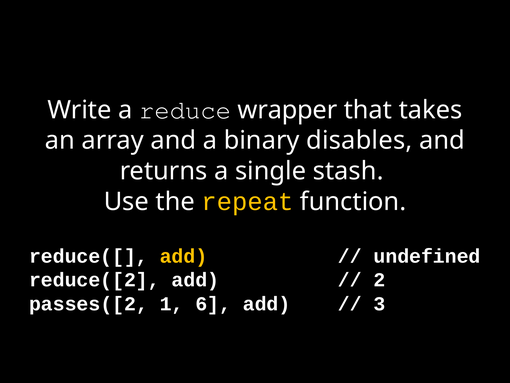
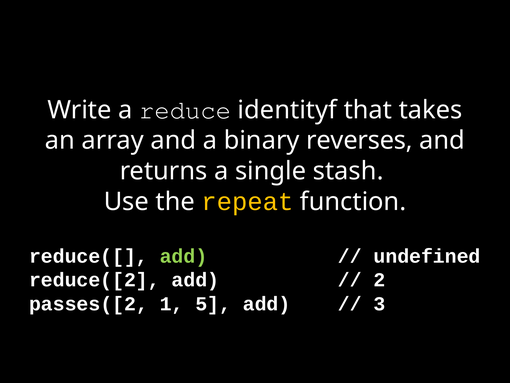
wrapper: wrapper -> identityf
disables: disables -> reverses
add at (184, 256) colour: yellow -> light green
6: 6 -> 5
